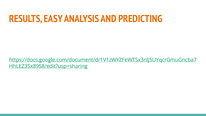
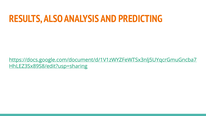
EASY: EASY -> ALSO
